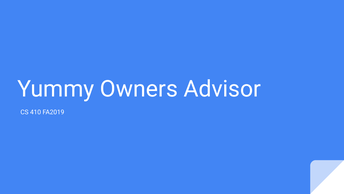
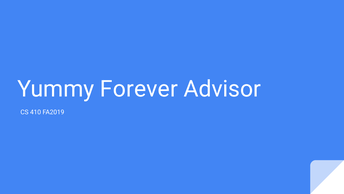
Owners: Owners -> Forever
